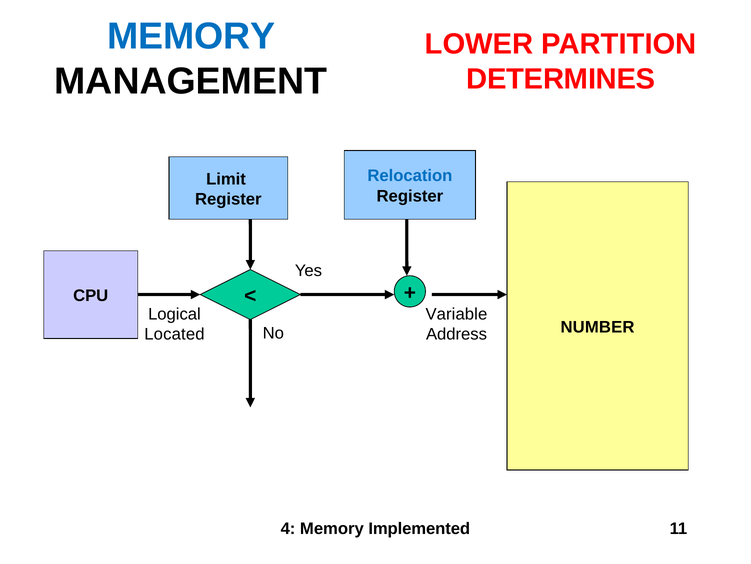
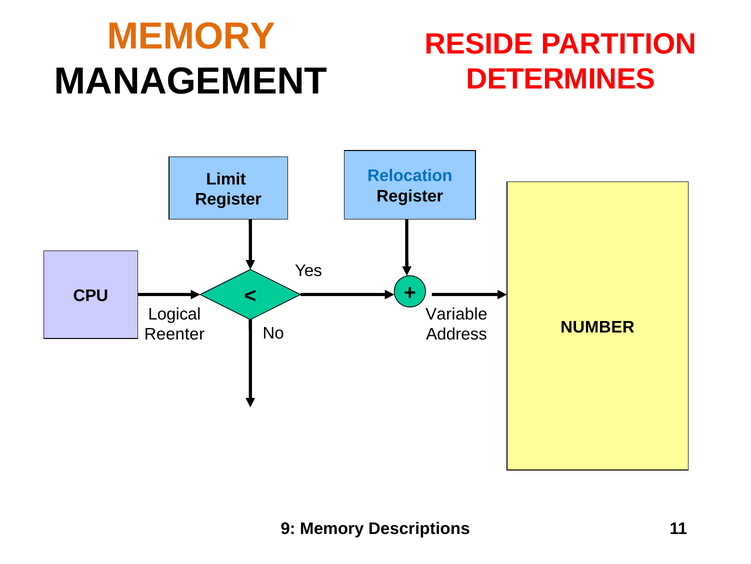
MEMORY at (191, 36) colour: blue -> orange
LOWER: LOWER -> RESIDE
Located: Located -> Reenter
4: 4 -> 9
Implemented: Implemented -> Descriptions
